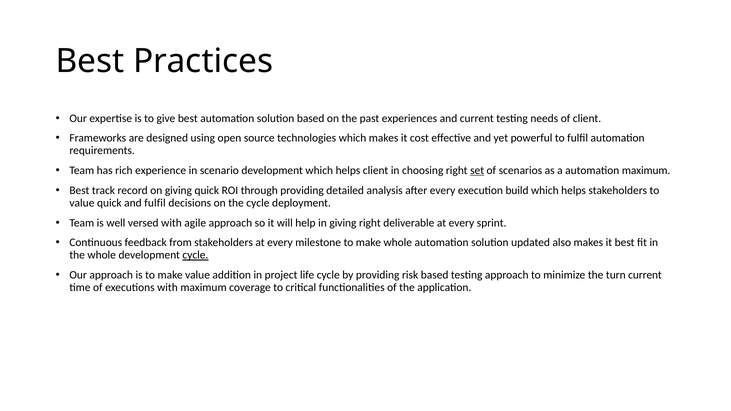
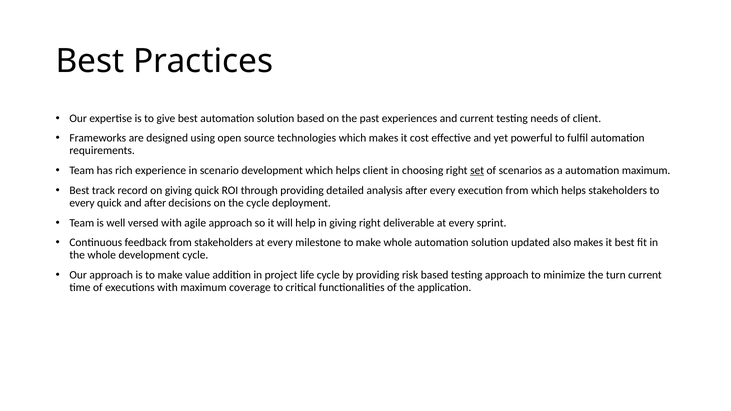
execution build: build -> from
value at (82, 203): value -> every
and fulfil: fulfil -> after
cycle at (195, 255) underline: present -> none
